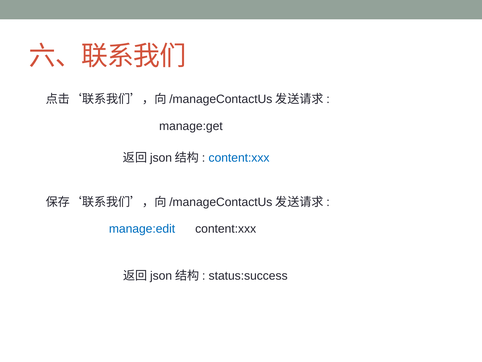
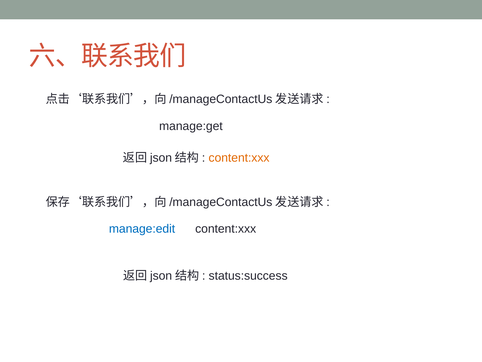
content:xxx at (239, 158) colour: blue -> orange
